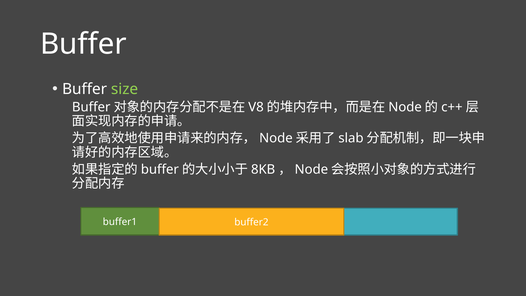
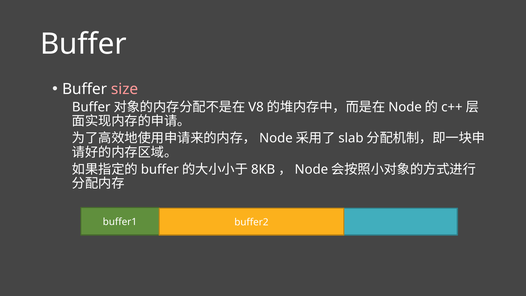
size colour: light green -> pink
